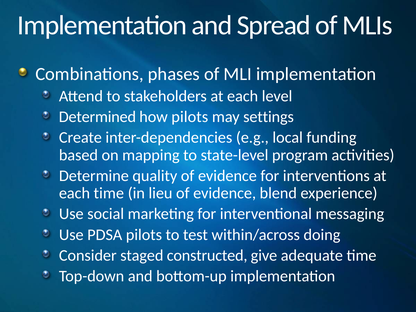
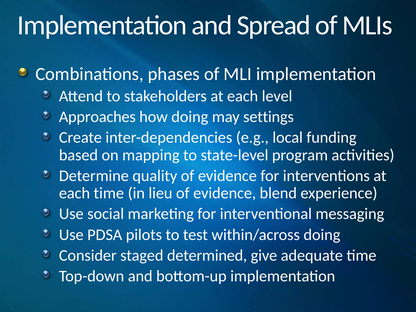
Determined: Determined -> Approaches
how pilots: pilots -> doing
constructed: constructed -> determined
